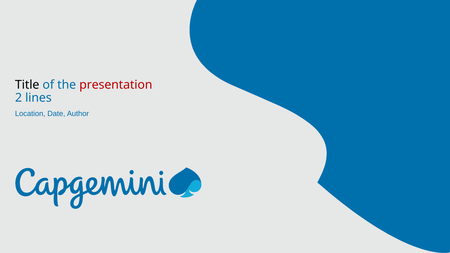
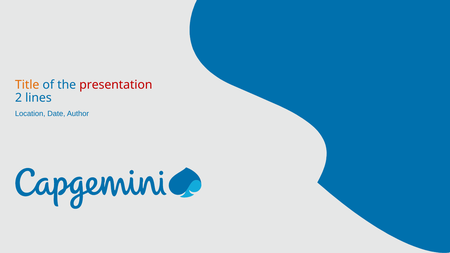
Title colour: black -> orange
